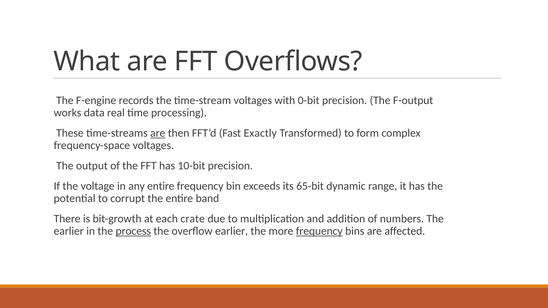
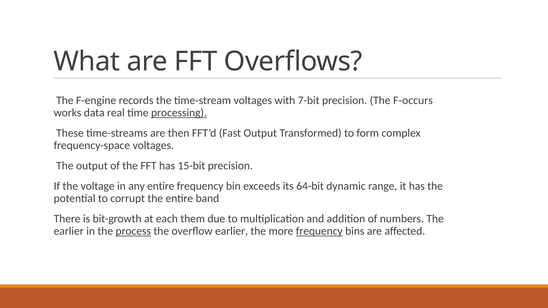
0-bit: 0-bit -> 7-bit
F-output: F-output -> F-occurs
processing underline: none -> present
are at (158, 133) underline: present -> none
Fast Exactly: Exactly -> Output
10-bit: 10-bit -> 15-bit
65-bit: 65-bit -> 64-bit
crate: crate -> them
